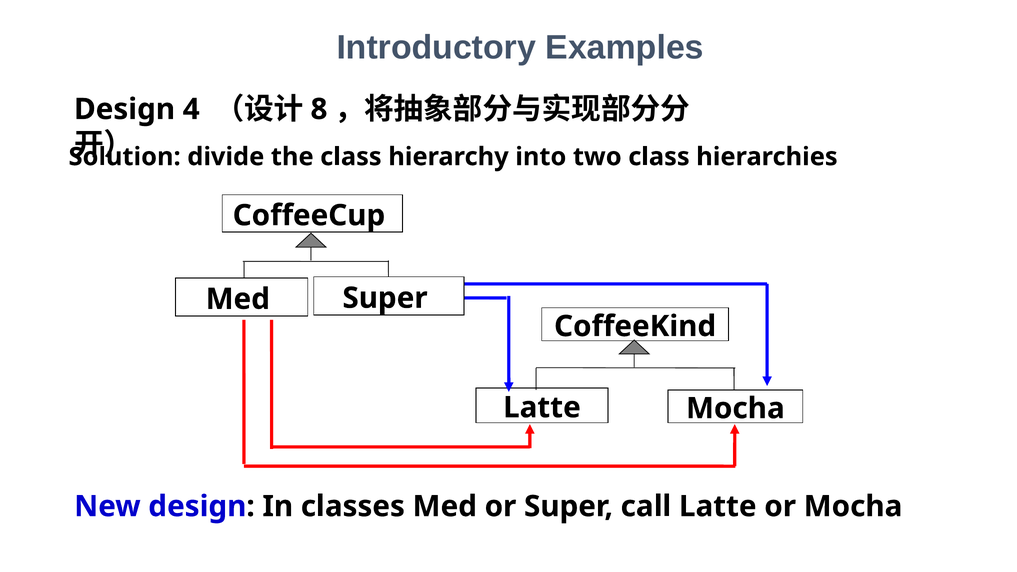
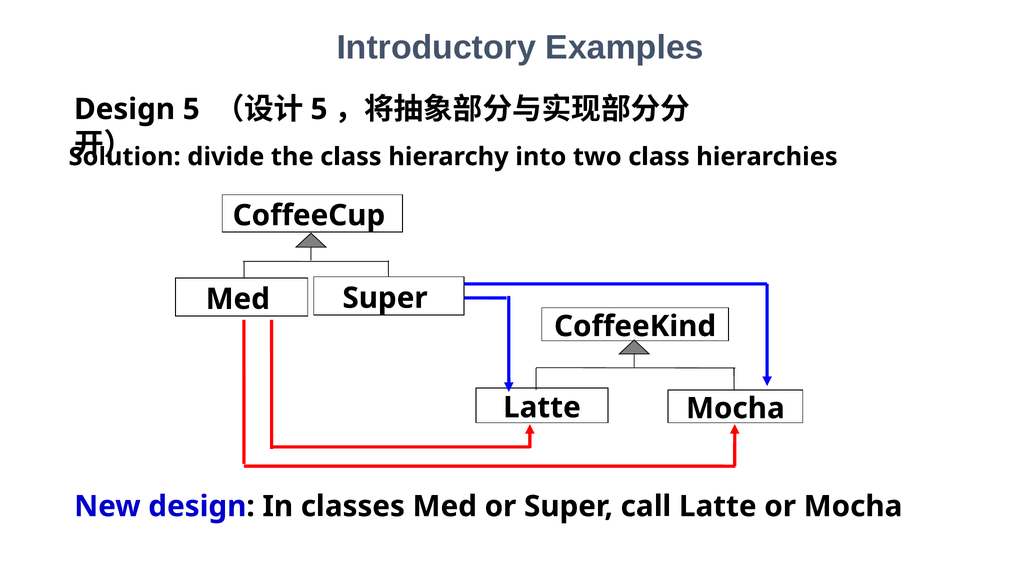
Design 4: 4 -> 5
8 at (319, 109): 8 -> 5
